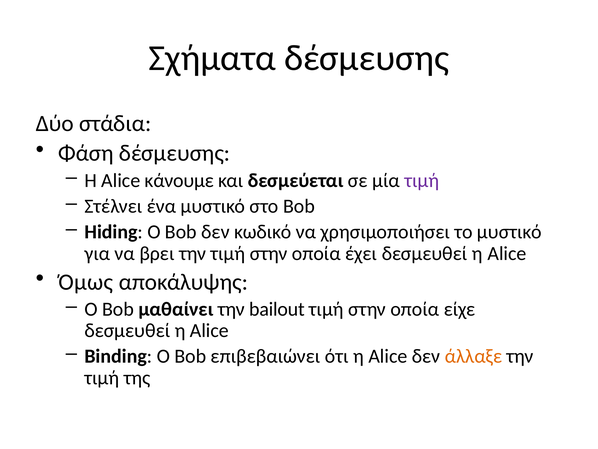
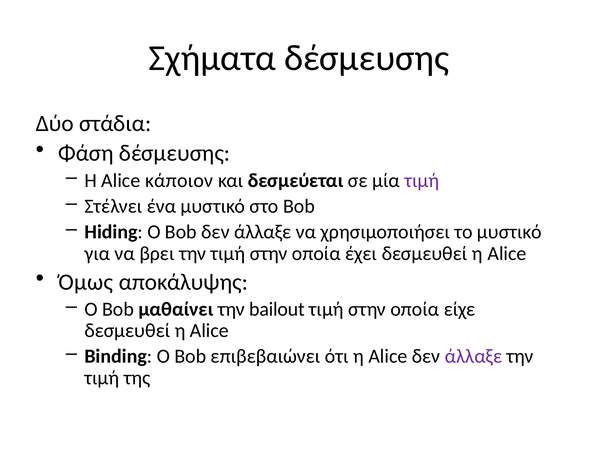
κάνουμε: κάνουμε -> κάποιον
Bob δεν κωδικό: κωδικό -> άλλαξε
άλλαξε at (473, 356) colour: orange -> purple
